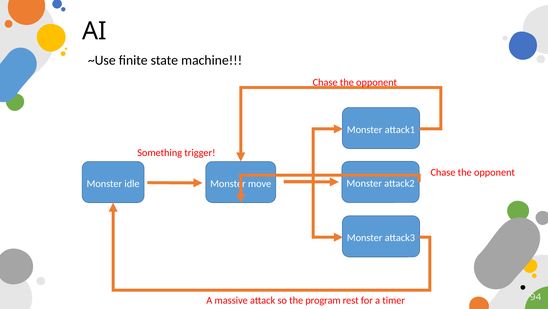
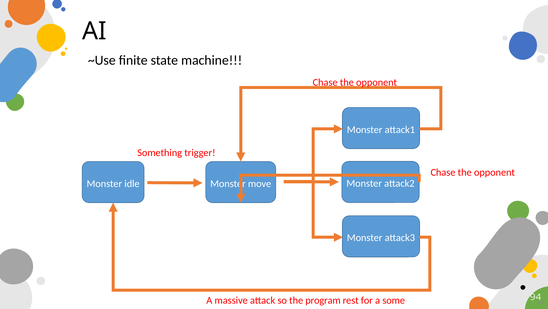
timer: timer -> some
